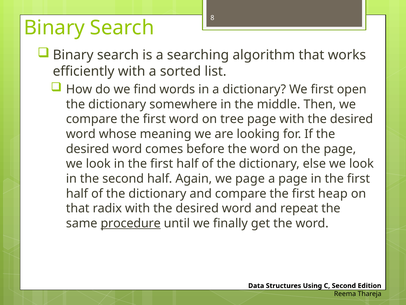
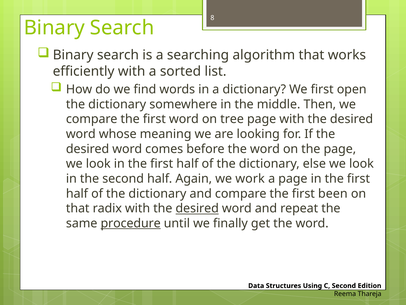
we page: page -> work
heap: heap -> been
desired at (197, 208) underline: none -> present
